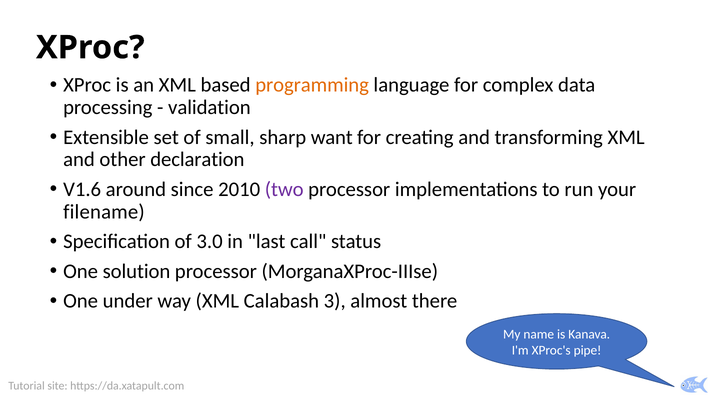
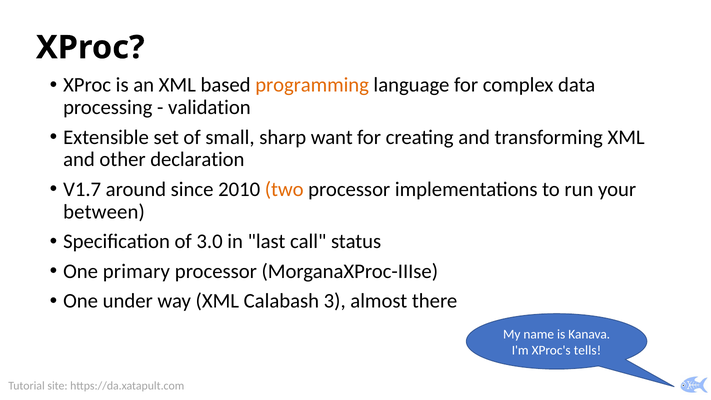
V1.6: V1.6 -> V1.7
two colour: purple -> orange
filename: filename -> between
solution: solution -> primary
pipe: pipe -> tells
